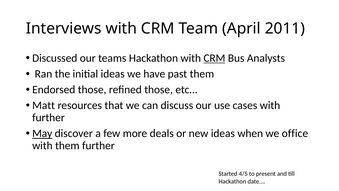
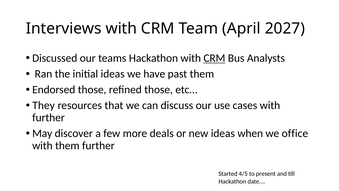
2011: 2011 -> 2027
Matt: Matt -> They
May underline: present -> none
